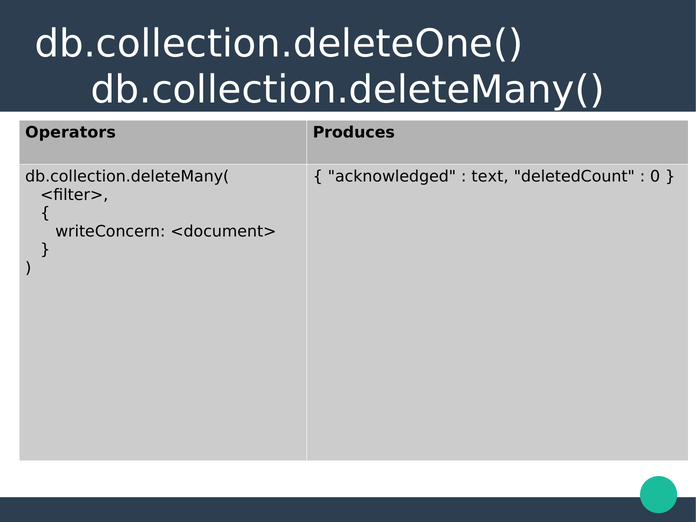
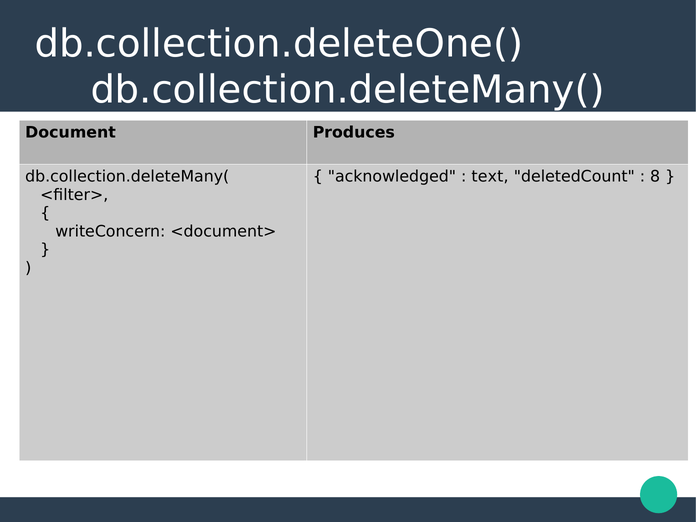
Operators: Operators -> Document
0: 0 -> 8
